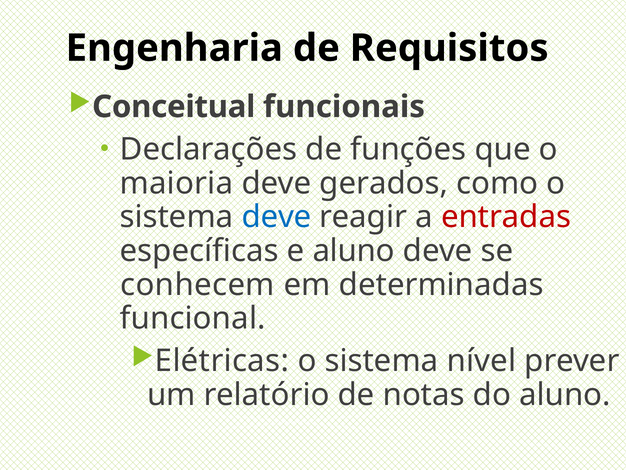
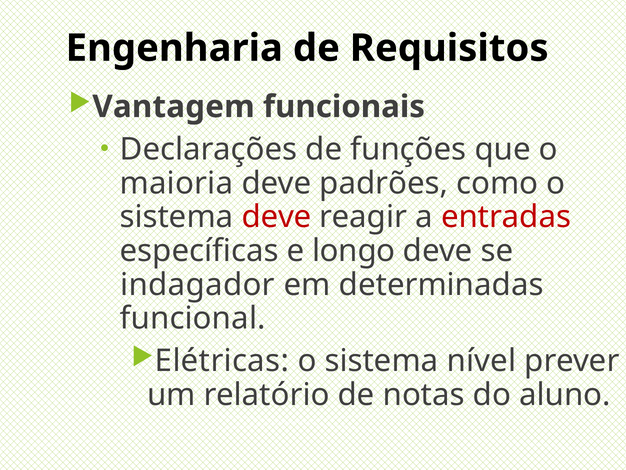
Conceitual: Conceitual -> Vantagem
gerados: gerados -> padrões
deve at (277, 217) colour: blue -> red
e aluno: aluno -> longo
conhecem: conhecem -> indagador
